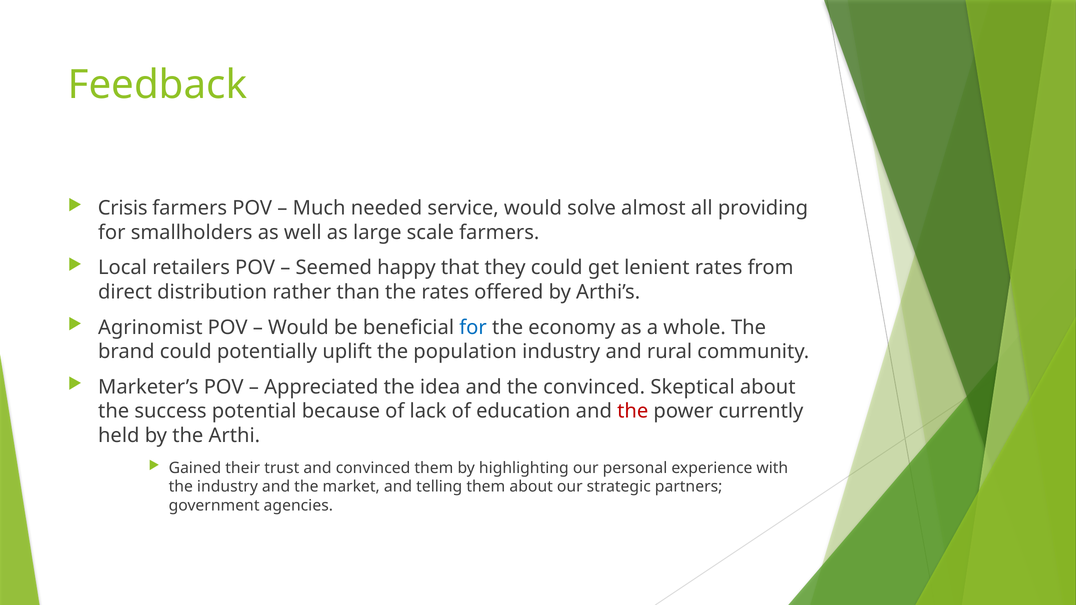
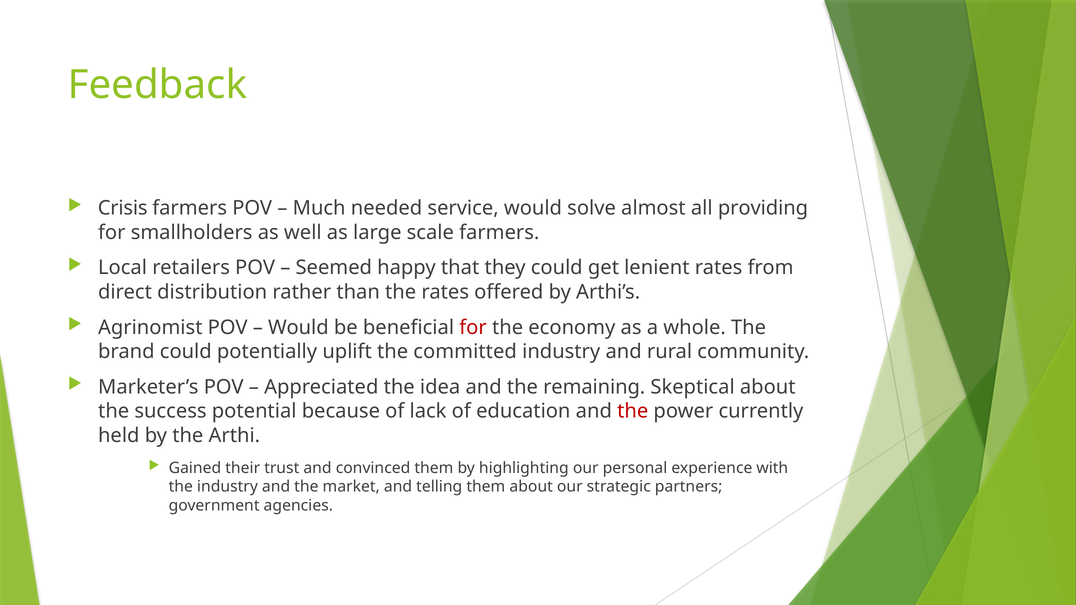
for at (473, 328) colour: blue -> red
population: population -> committed
the convinced: convinced -> remaining
